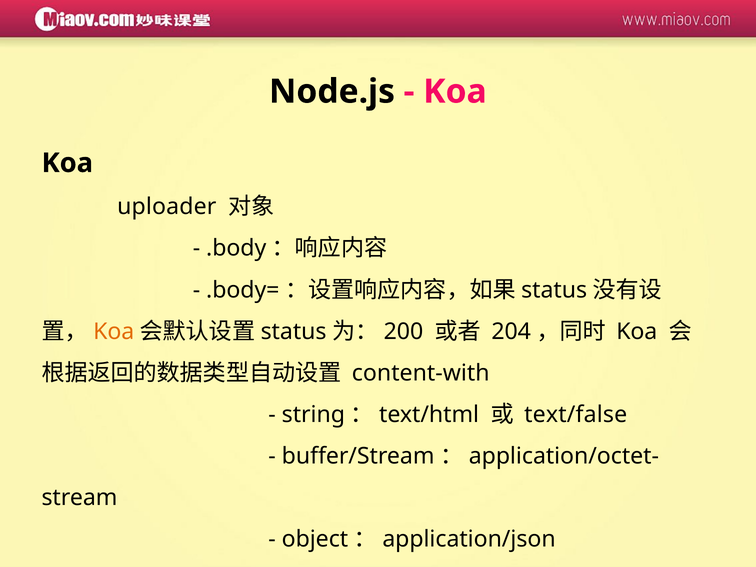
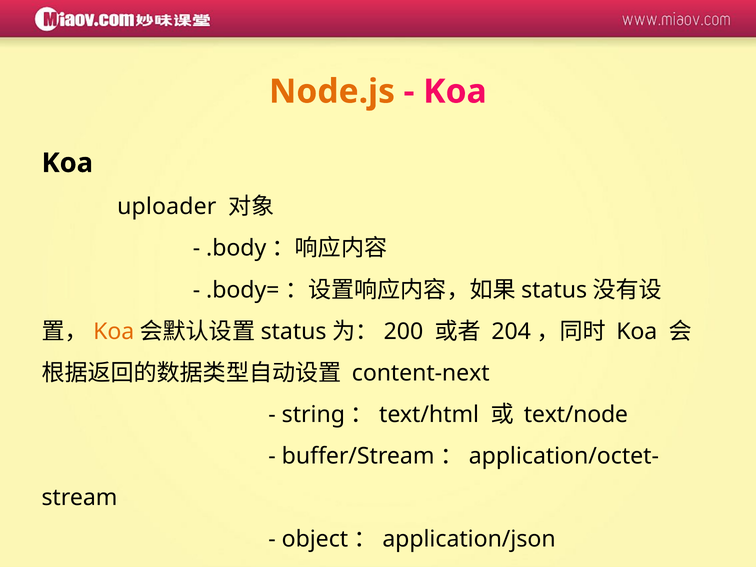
Node.js colour: black -> orange
content-with: content-with -> content-next
text/false: text/false -> text/node
